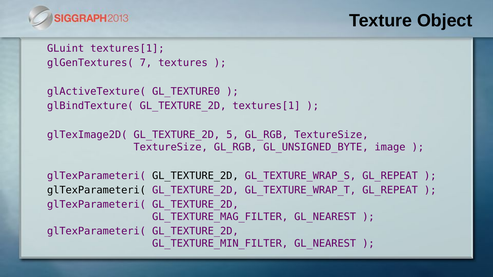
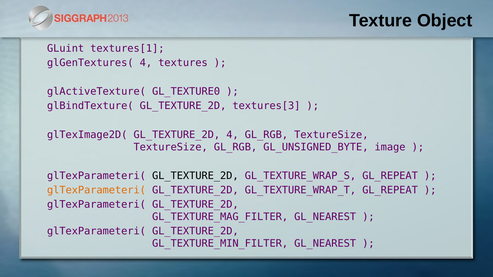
glGenTextures( 7: 7 -> 4
GL_TEXTURE_2D textures[1: textures[1 -> textures[3
GL_TEXTURE_2D 5: 5 -> 4
glTexParameteri( at (96, 190) colour: black -> orange
